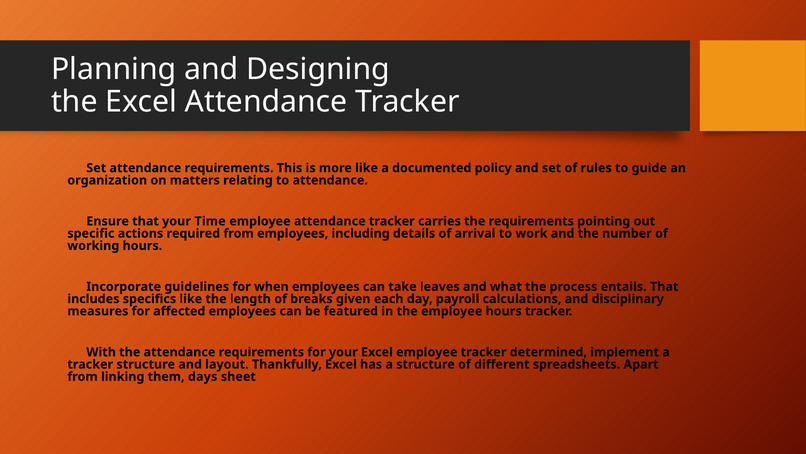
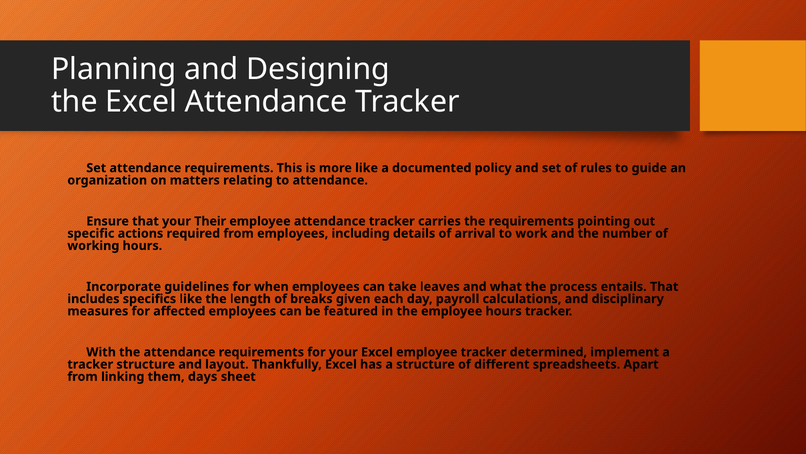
Time: Time -> Their
